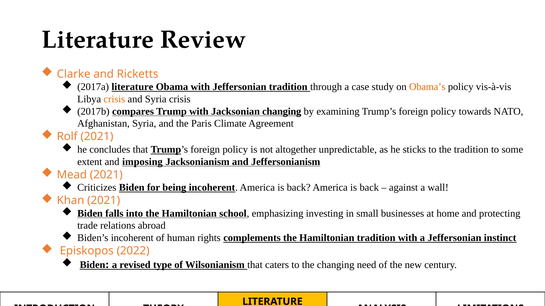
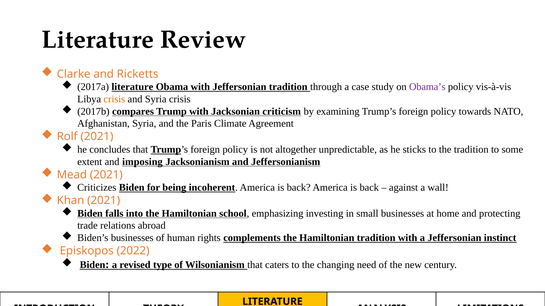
Obama’s colour: orange -> purple
Jacksonian changing: changing -> criticism
Biden’s incoherent: incoherent -> businesses
